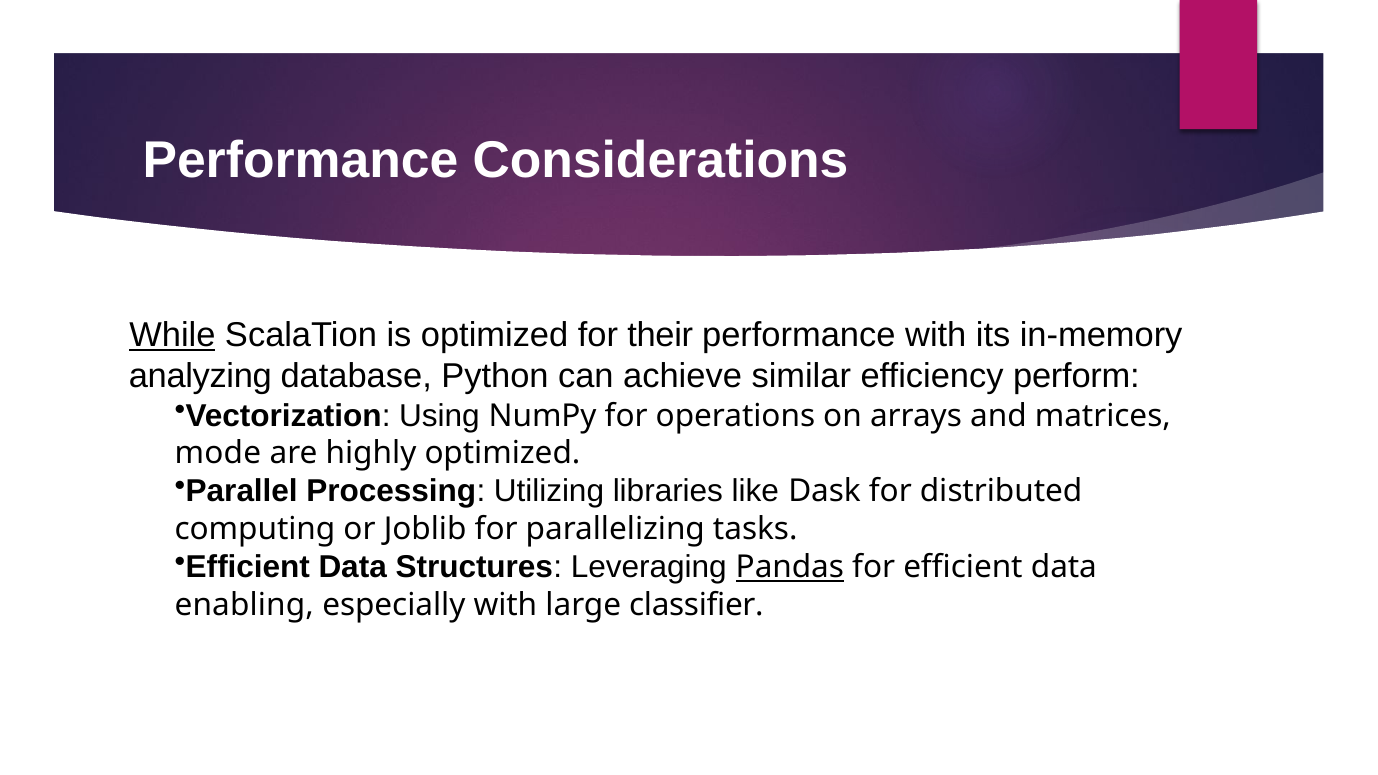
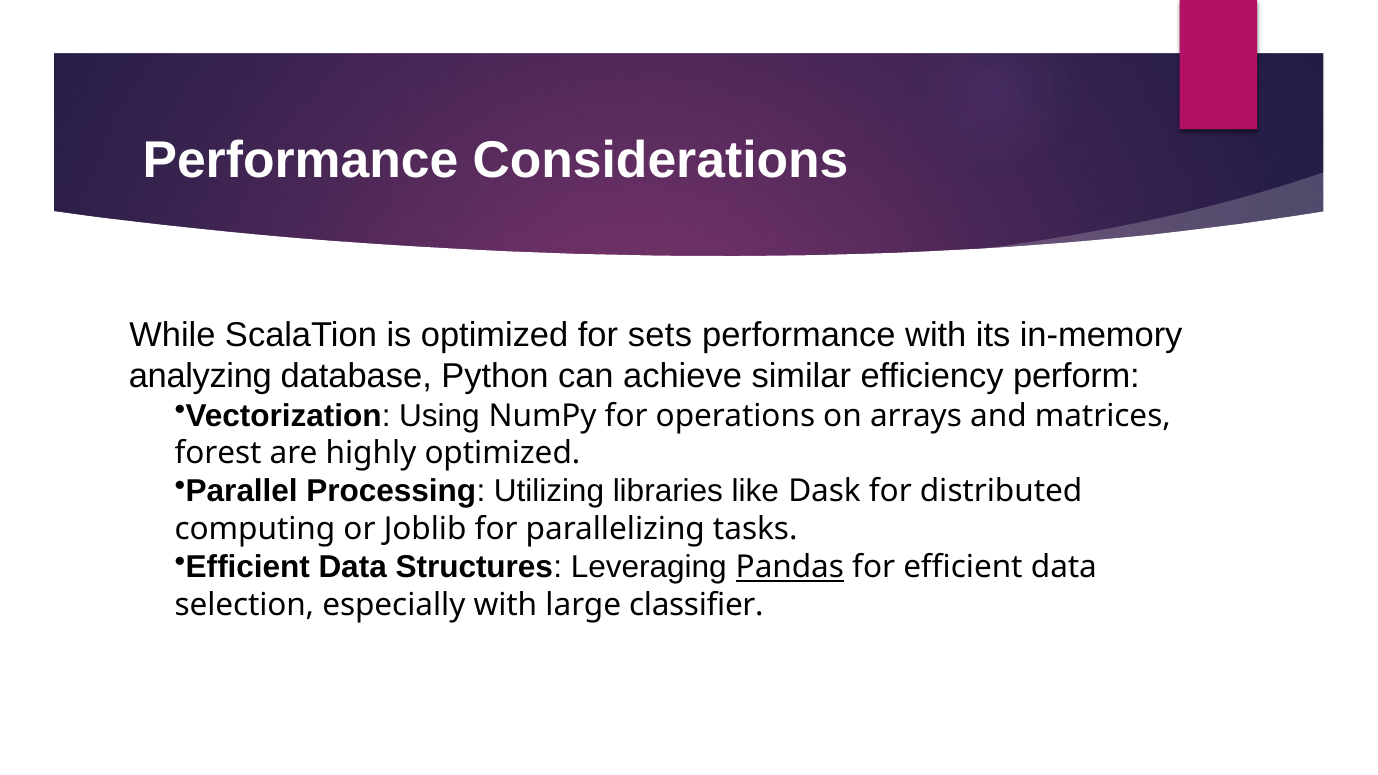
While underline: present -> none
their: their -> sets
mode: mode -> forest
enabling: enabling -> selection
